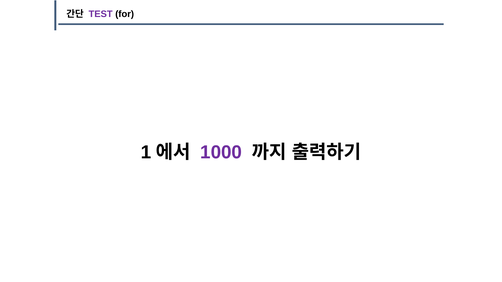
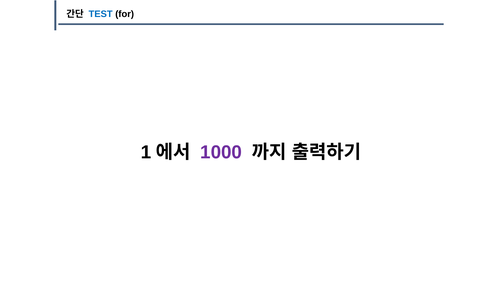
TEST colour: purple -> blue
